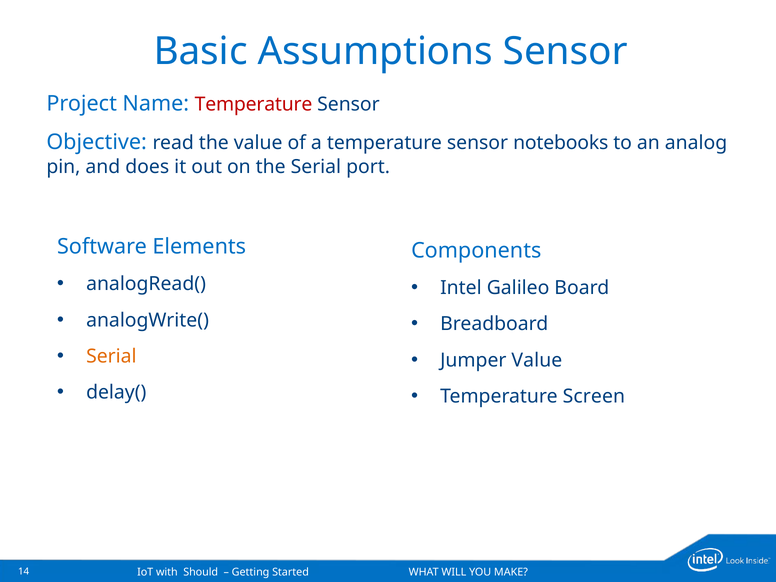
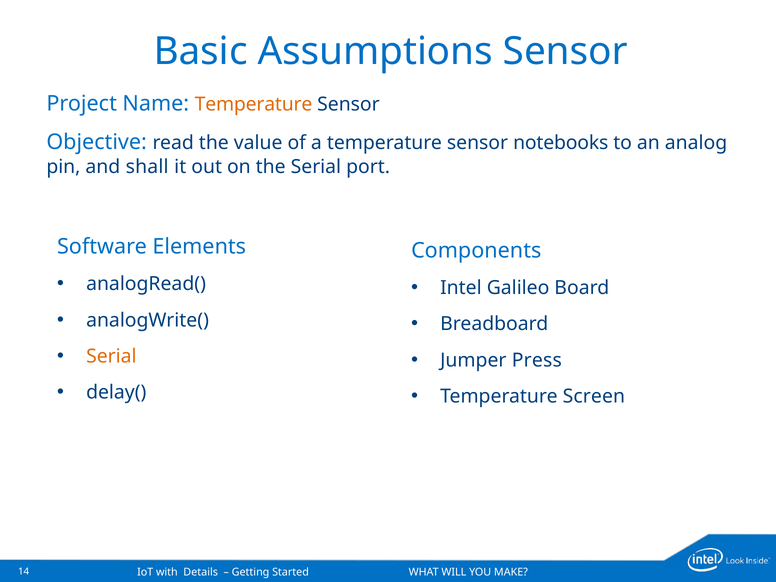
Temperature at (254, 104) colour: red -> orange
does: does -> shall
Jumper Value: Value -> Press
Should: Should -> Details
